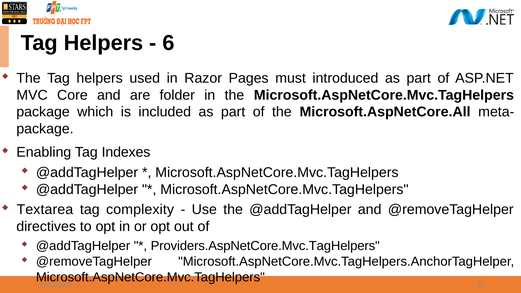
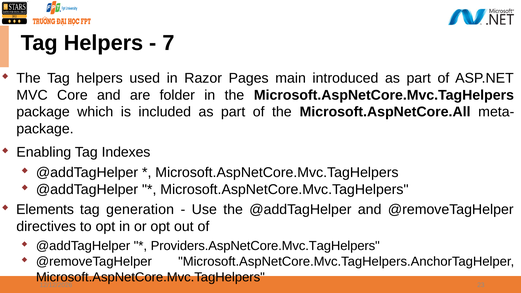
6: 6 -> 7
must: must -> main
Textarea: Textarea -> Elements
complexity: complexity -> generation
